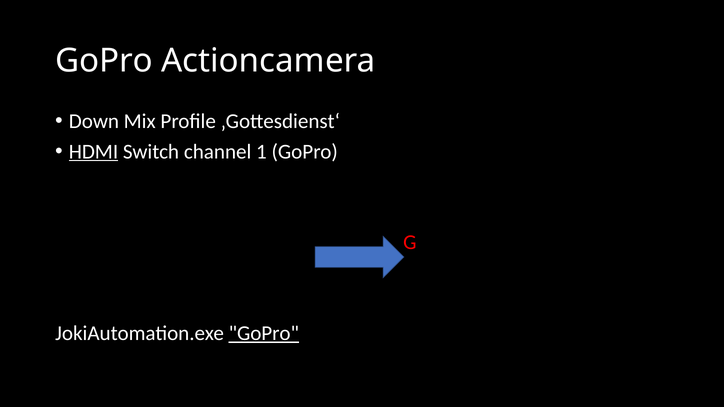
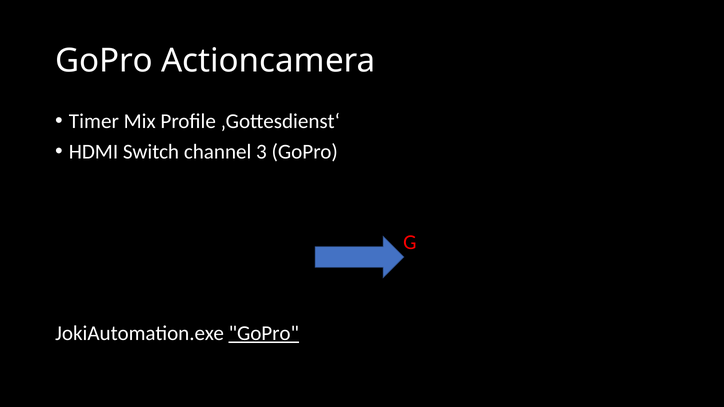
Down: Down -> Timer
HDMI underline: present -> none
1: 1 -> 3
